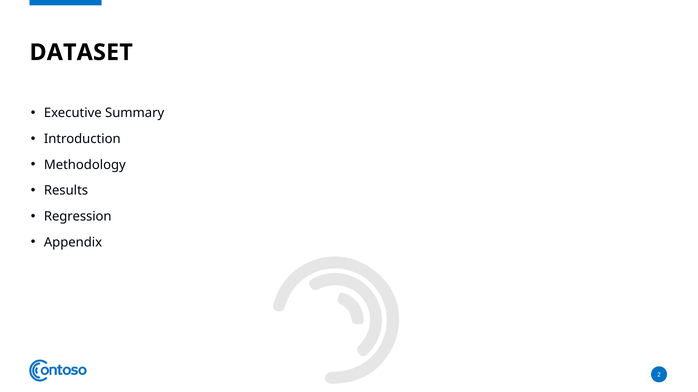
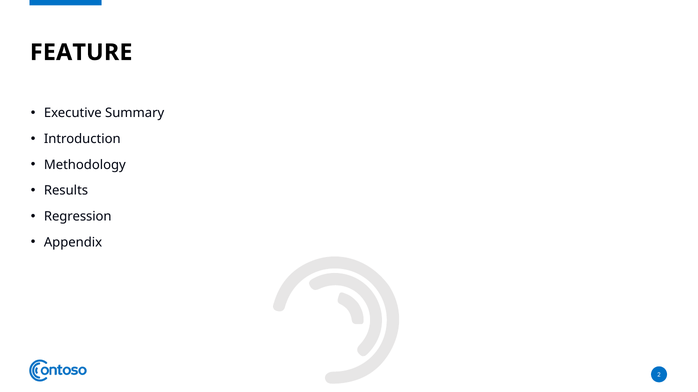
DATASET: DATASET -> FEATURE
